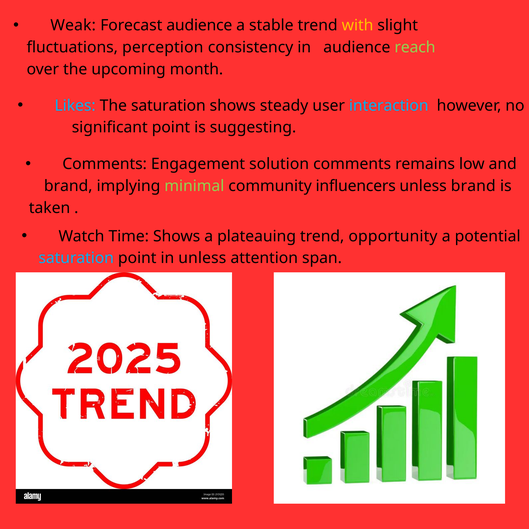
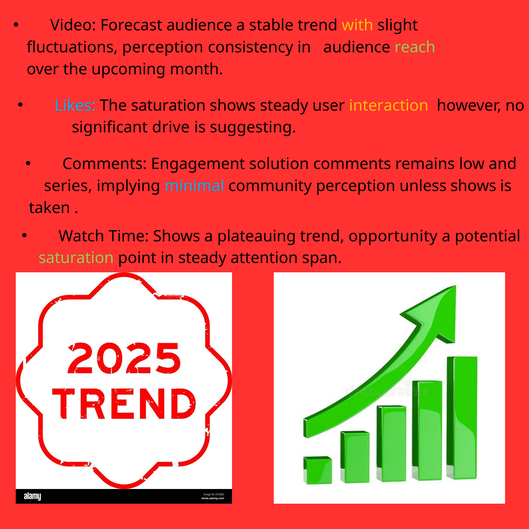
Weak: Weak -> Video
interaction colour: light blue -> yellow
significant point: point -> drive
brand at (68, 186): brand -> series
minimal colour: light green -> light blue
community influencers: influencers -> perception
unless brand: brand -> shows
saturation at (76, 258) colour: light blue -> light green
in unless: unless -> steady
